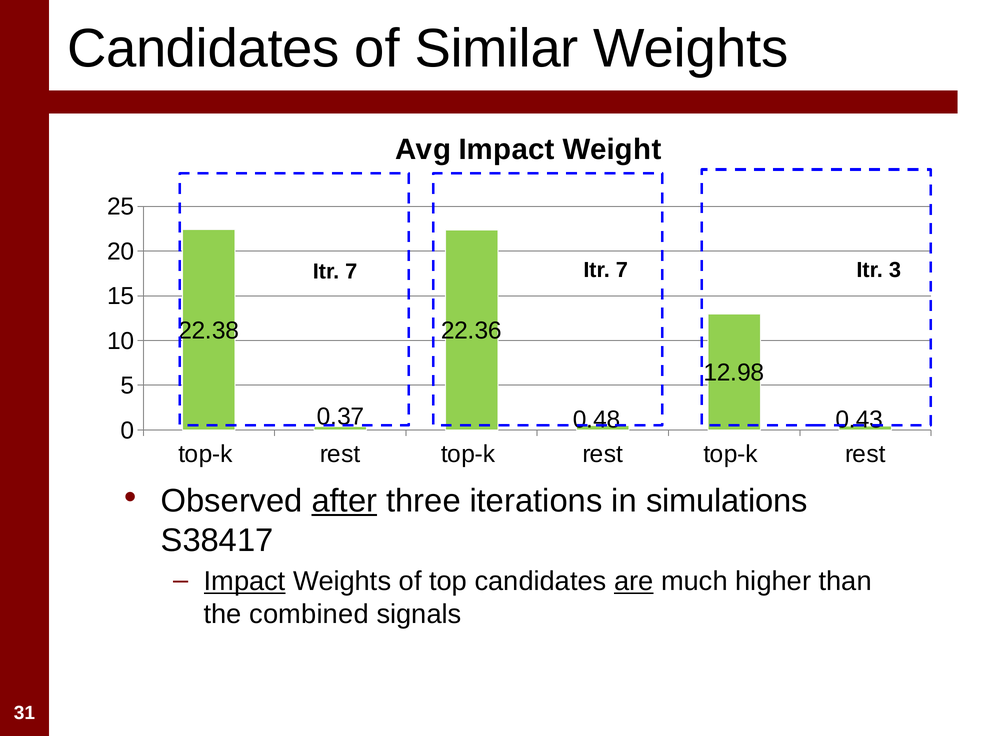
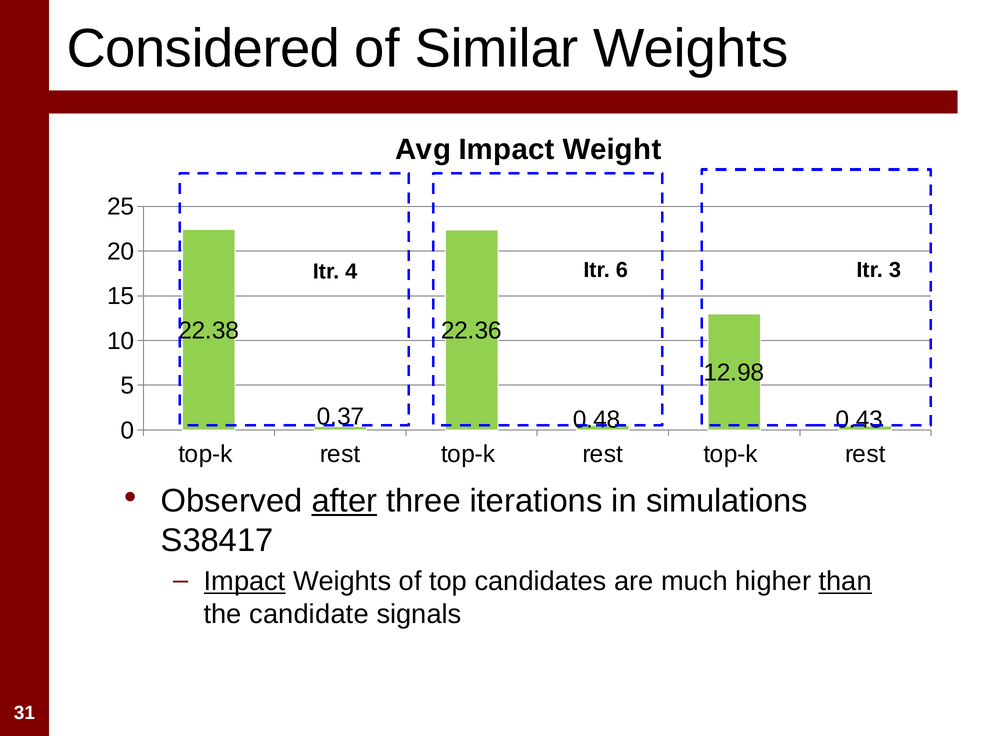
Candidates at (203, 49): Candidates -> Considered
7 at (351, 272): 7 -> 4
7 at (622, 270): 7 -> 6
are underline: present -> none
than underline: none -> present
combined: combined -> candidate
